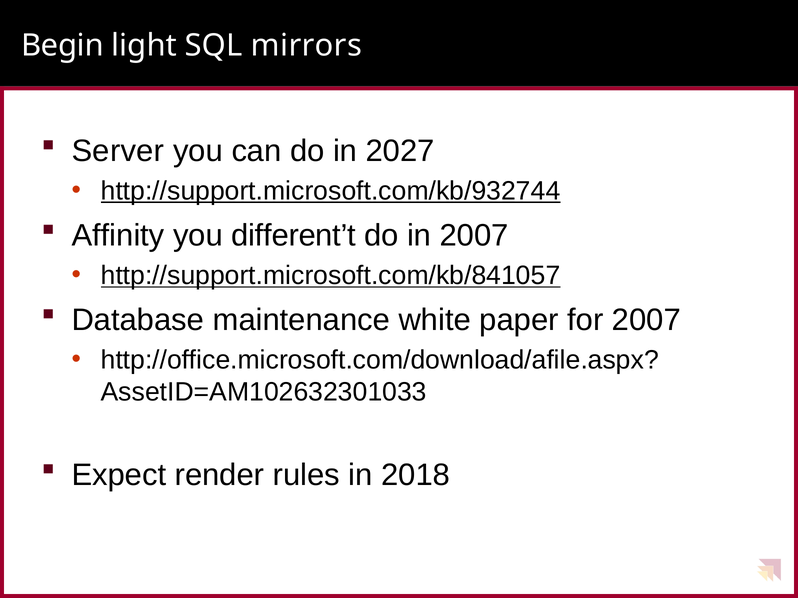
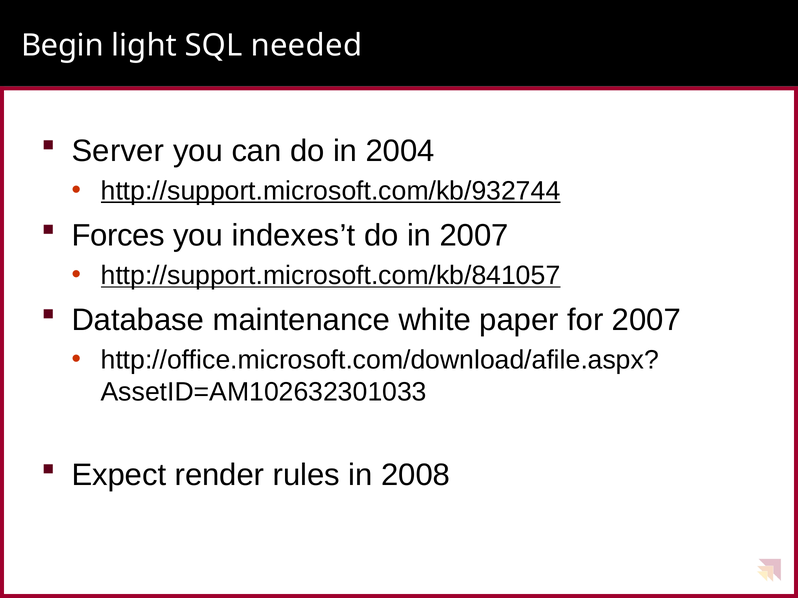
mirrors: mirrors -> needed
2027: 2027 -> 2004
Affinity: Affinity -> Forces
different’t: different’t -> indexes’t
2018: 2018 -> 2008
